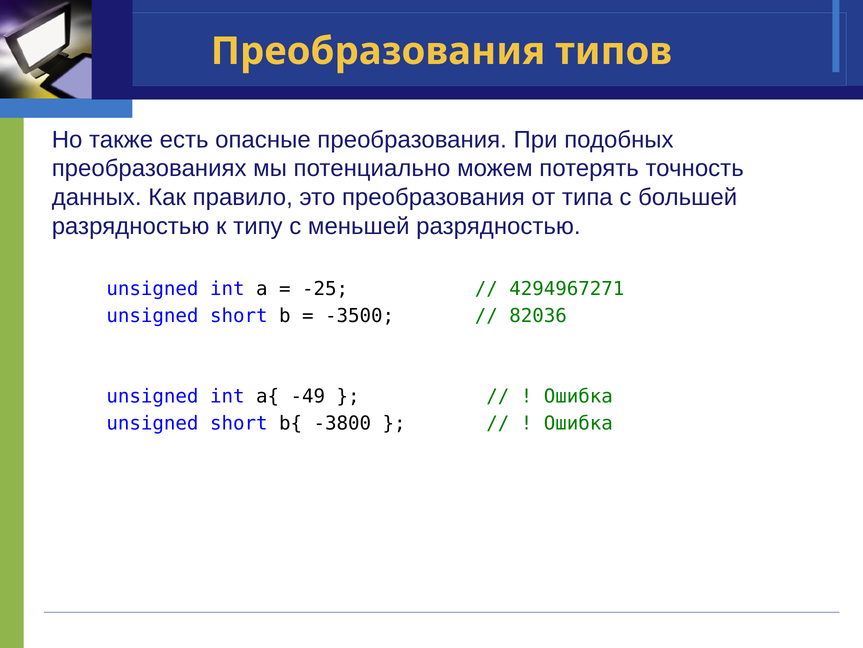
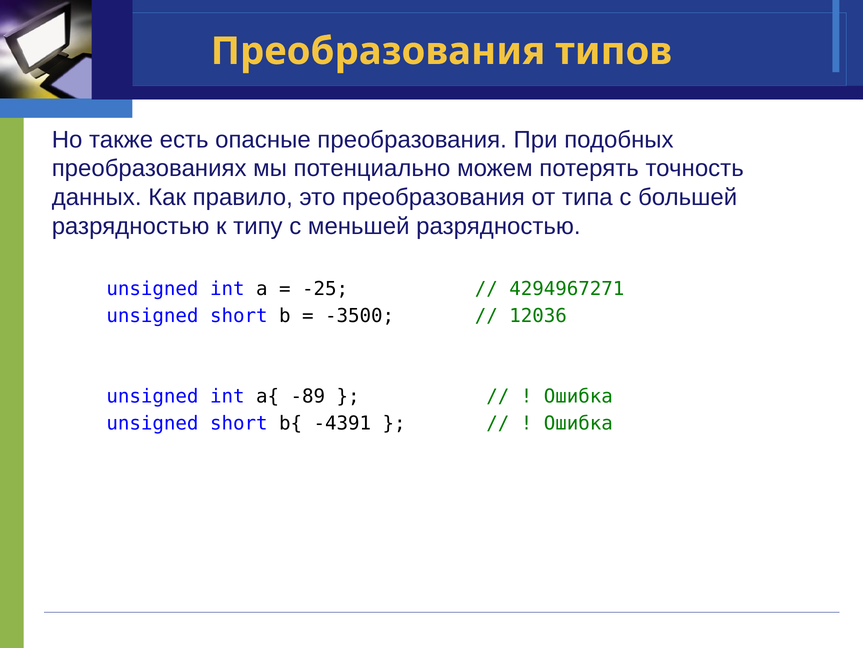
82036: 82036 -> 12036
-49: -49 -> -89
-3800: -3800 -> -4391
